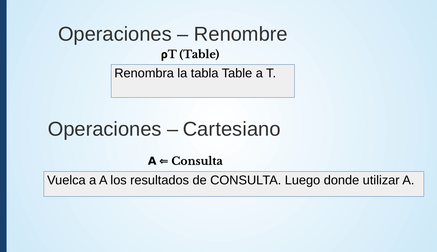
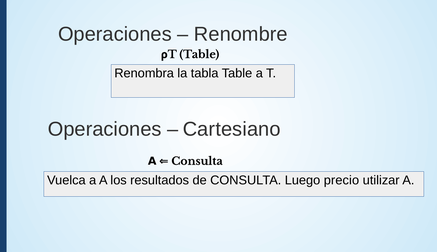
donde: donde -> precio
